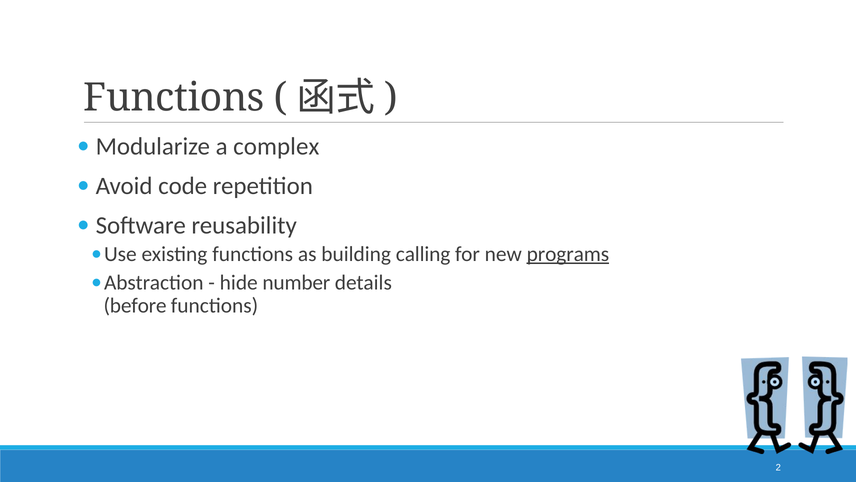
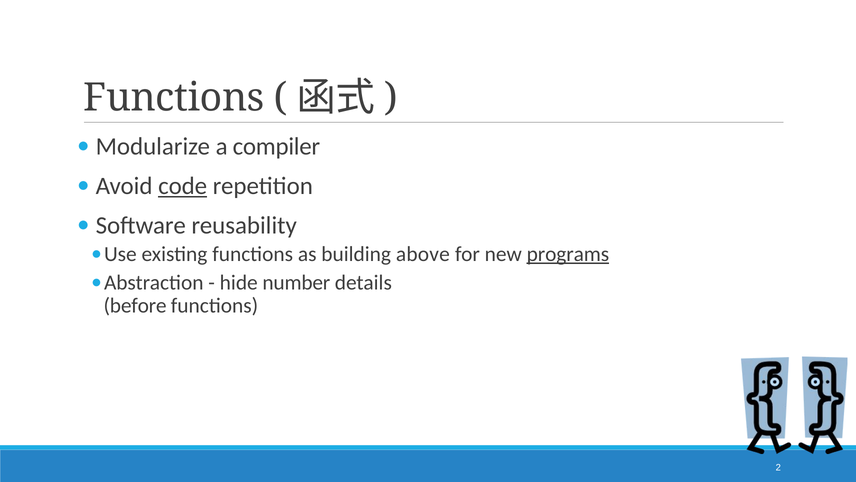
complex: complex -> compiler
code underline: none -> present
calling: calling -> above
